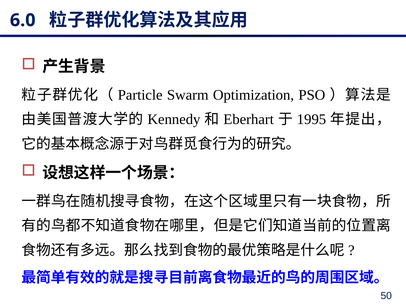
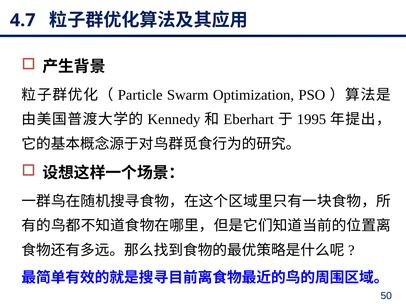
6.0: 6.0 -> 4.7
